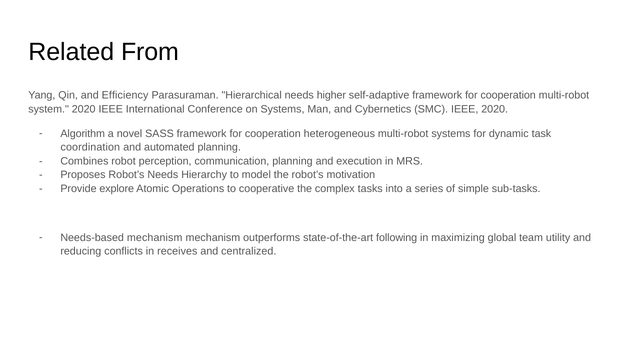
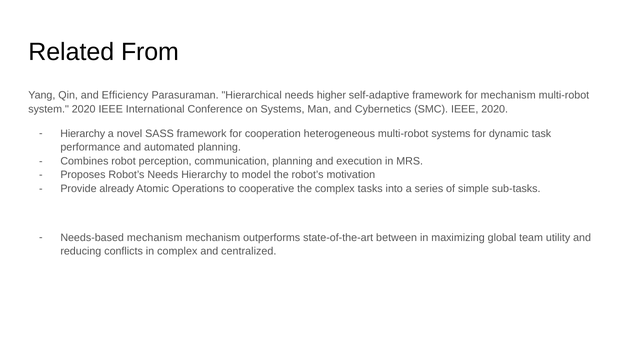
self-adaptive framework for cooperation: cooperation -> mechanism
Algorithm at (83, 134): Algorithm -> Hierarchy
coordination: coordination -> performance
explore: explore -> already
following: following -> between
in receives: receives -> complex
